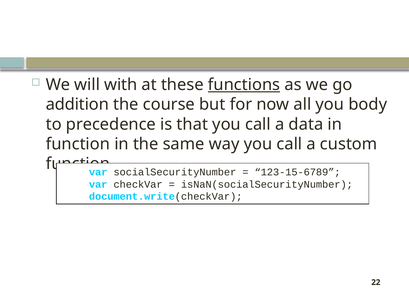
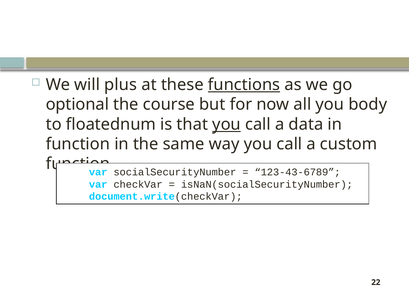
with: with -> plus
addition: addition -> optional
precedence: precedence -> floatednum
you at (227, 124) underline: none -> present
123-15-6789: 123-15-6789 -> 123-43-6789
